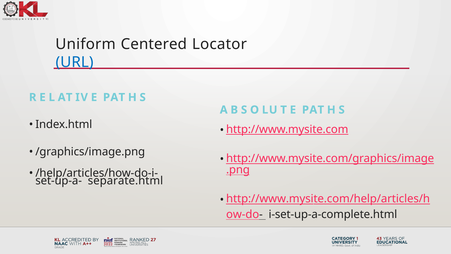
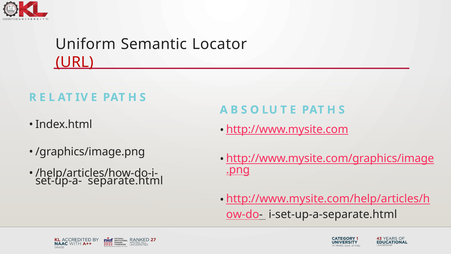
Centered: Centered -> Semantic
URL colour: blue -> red
i-set-up-a-complete.html: i-set-up-a-complete.html -> i-set-up-a-separate.html
